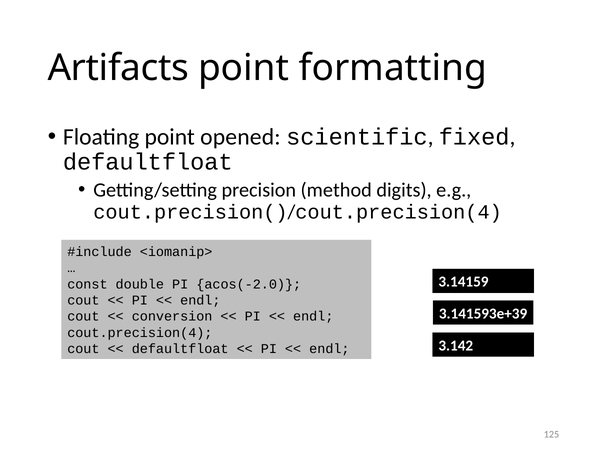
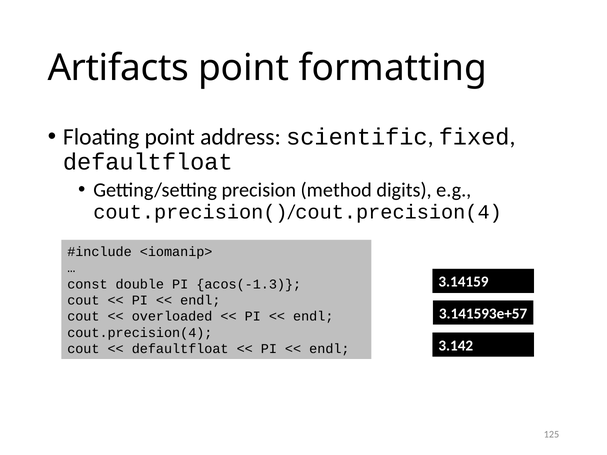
opened: opened -> address
acos(-2.0: acos(-2.0 -> acos(-1.3
3.141593e+39: 3.141593e+39 -> 3.141593e+57
conversion: conversion -> overloaded
